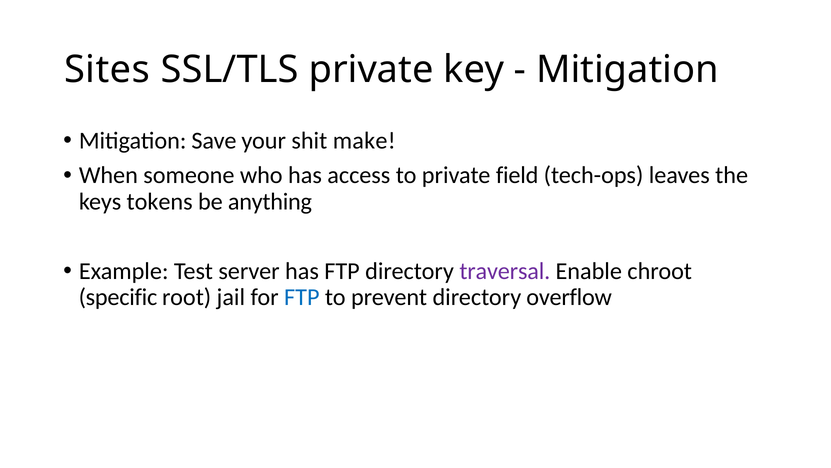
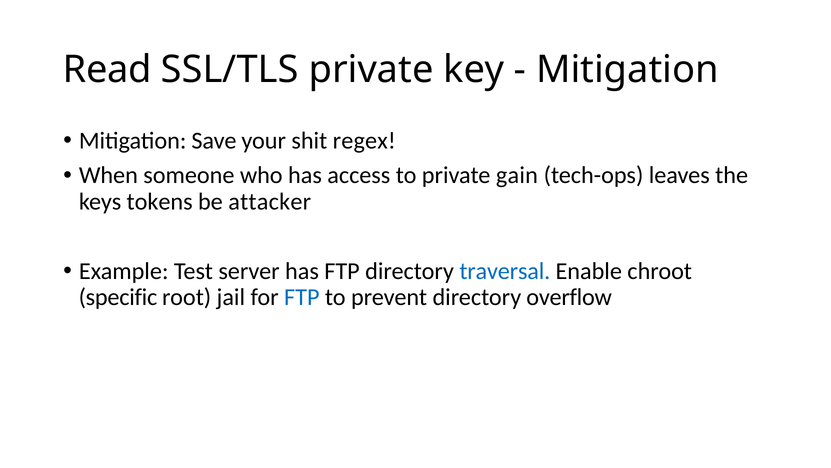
Sites: Sites -> Read
make: make -> regex
field: field -> gain
anything: anything -> attacker
traversal colour: purple -> blue
